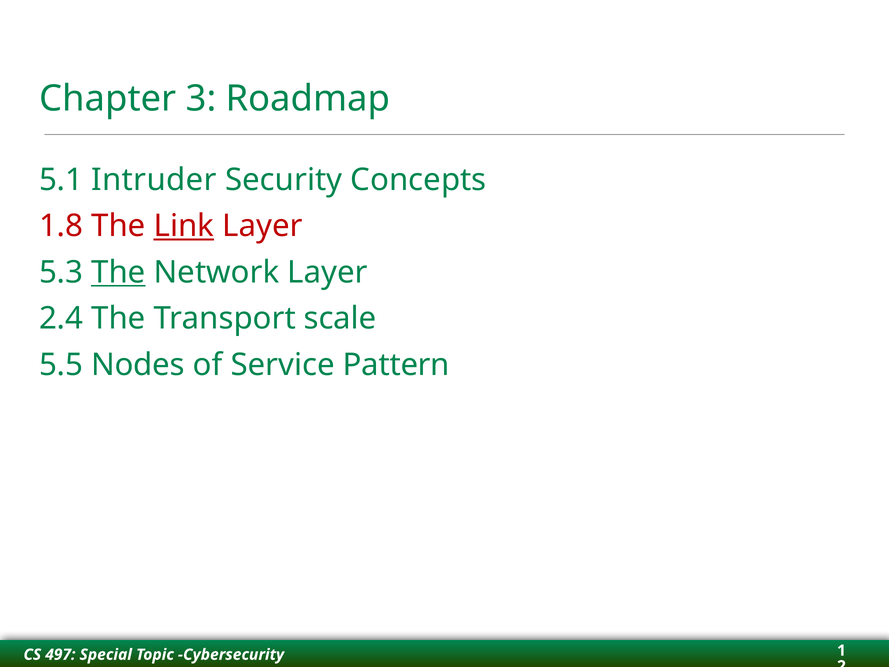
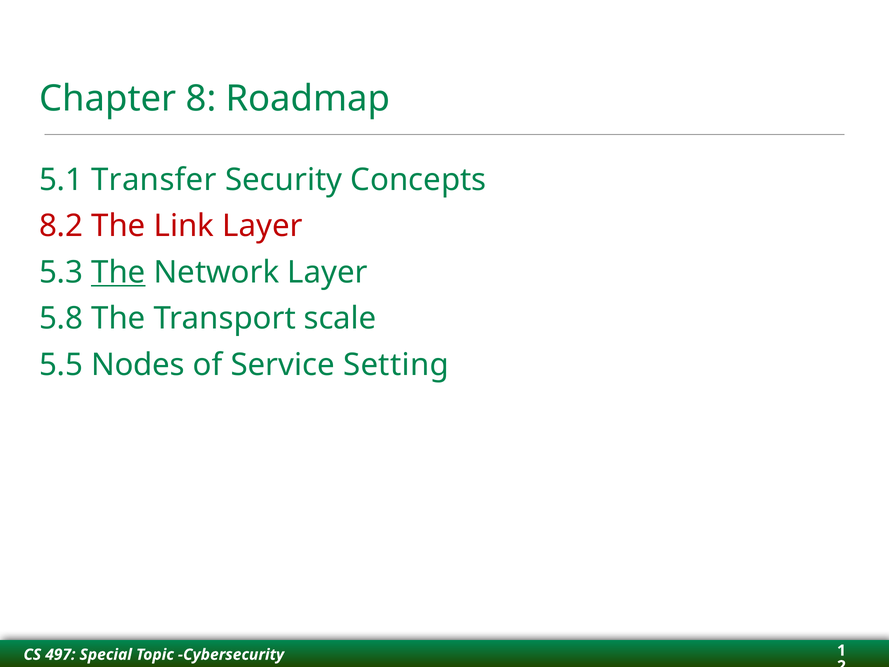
3: 3 -> 8
Intruder: Intruder -> Transfer
1.8: 1.8 -> 8.2
Link underline: present -> none
2.4: 2.4 -> 5.8
Pattern: Pattern -> Setting
